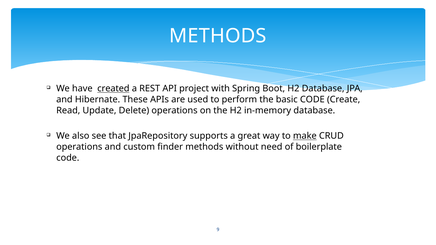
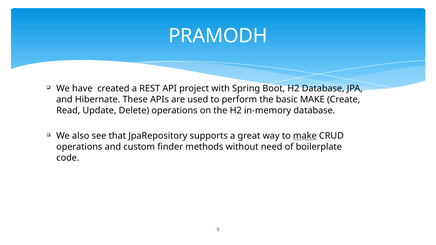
METHODS at (218, 36): METHODS -> PRAMODH
created underline: present -> none
basic CODE: CODE -> MAKE
